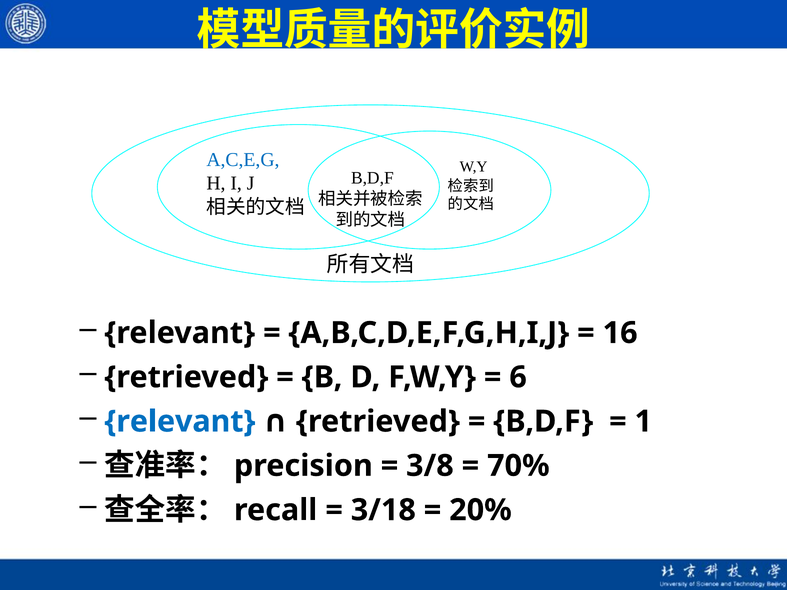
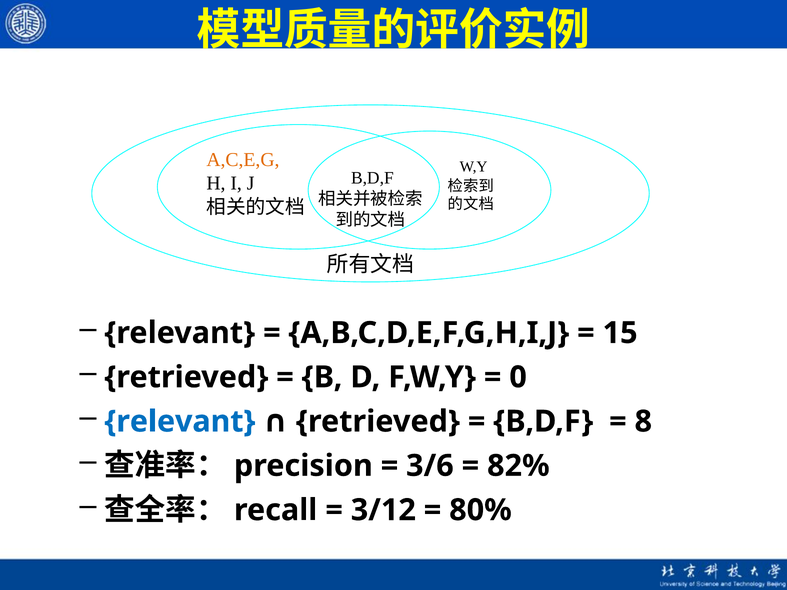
A,C,E,G colour: blue -> orange
16: 16 -> 15
6: 6 -> 0
1: 1 -> 8
3/8: 3/8 -> 3/6
70%: 70% -> 82%
3/18: 3/18 -> 3/12
20%: 20% -> 80%
